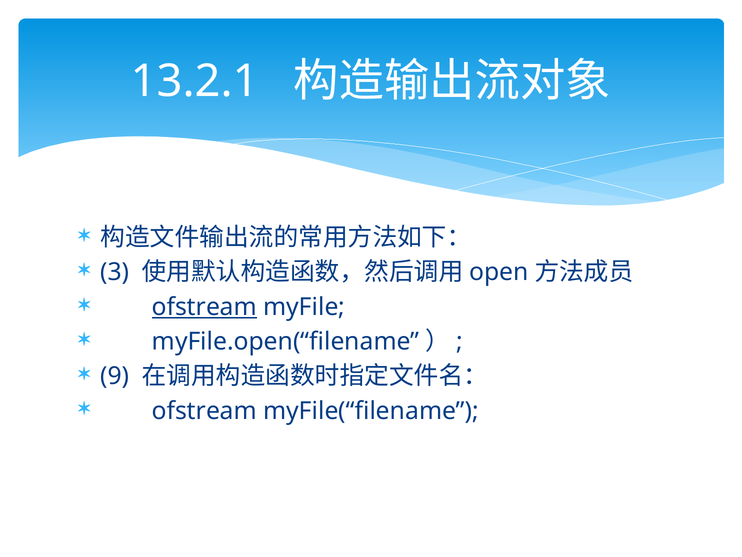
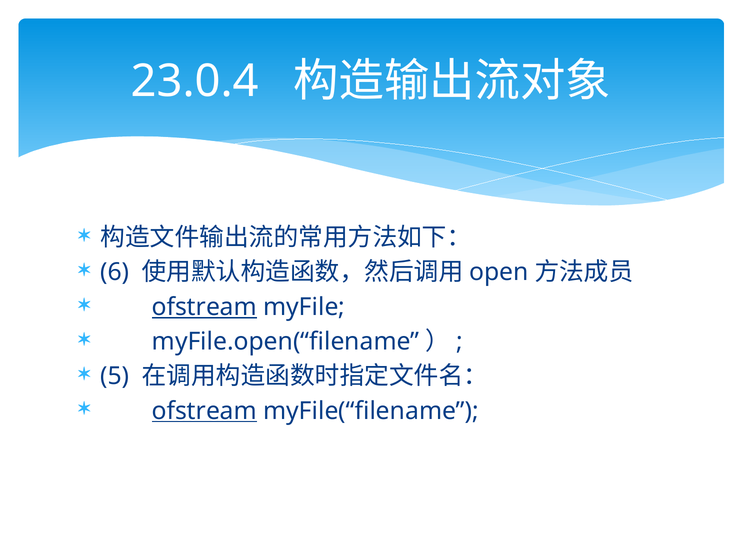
13.2.1: 13.2.1 -> 23.0.4
3: 3 -> 6
9: 9 -> 5
ofstream at (204, 410) underline: none -> present
